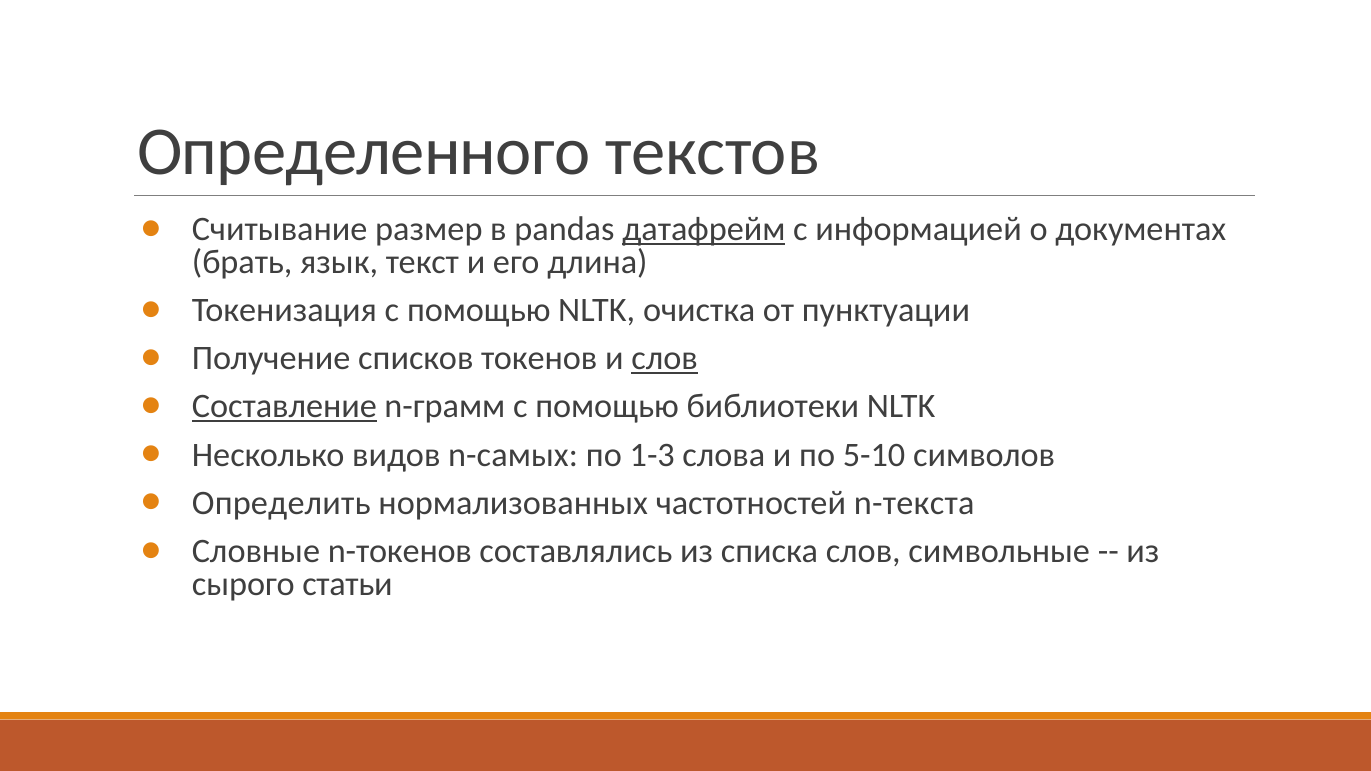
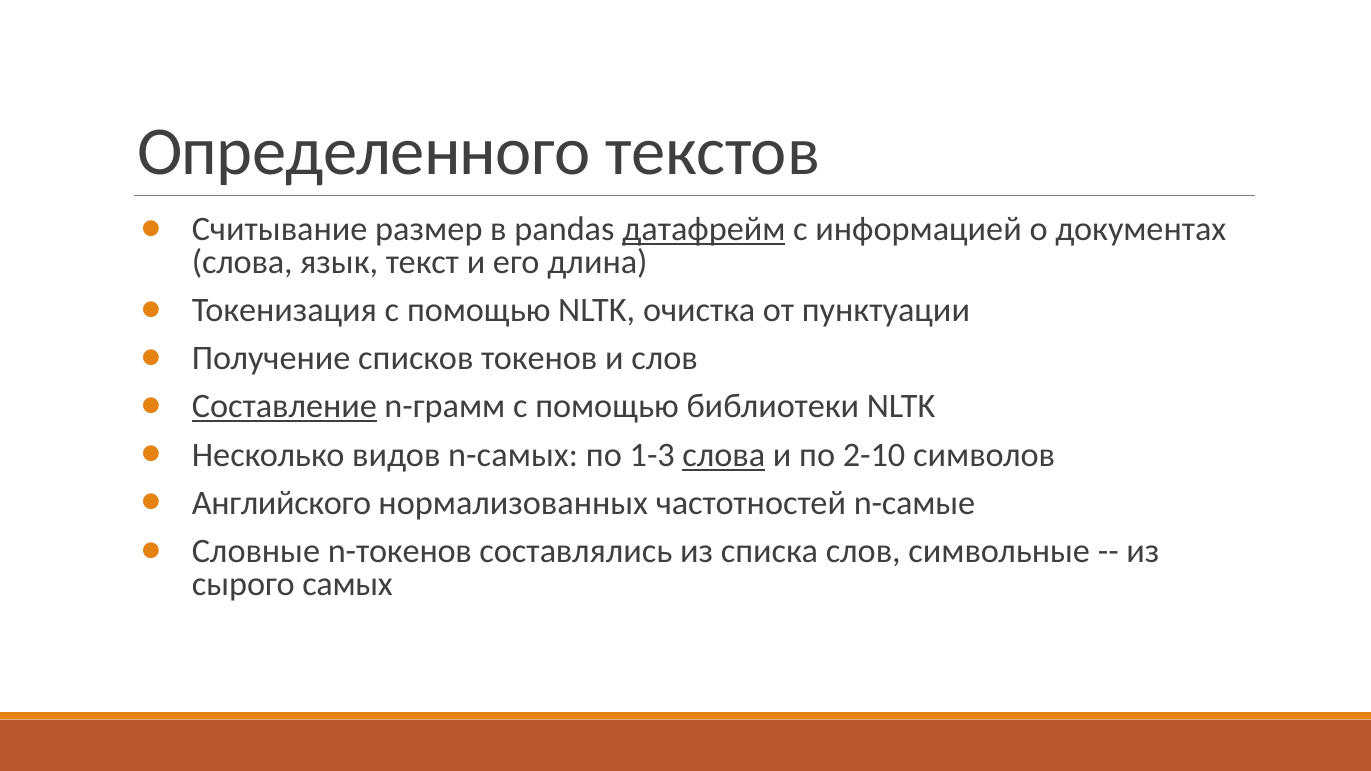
брать at (242, 262): брать -> слова
слов at (665, 359) underline: present -> none
слова at (724, 455) underline: none -> present
5-10: 5-10 -> 2-10
Определить: Определить -> Английского
n-текста: n-текста -> n-самые
статьи: статьи -> самых
